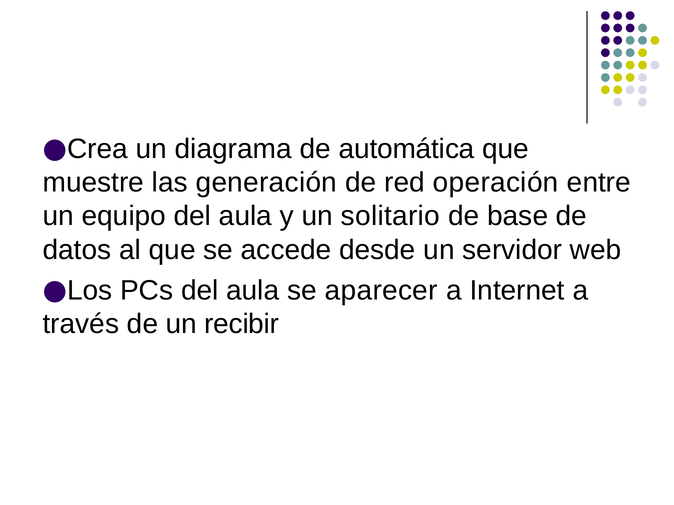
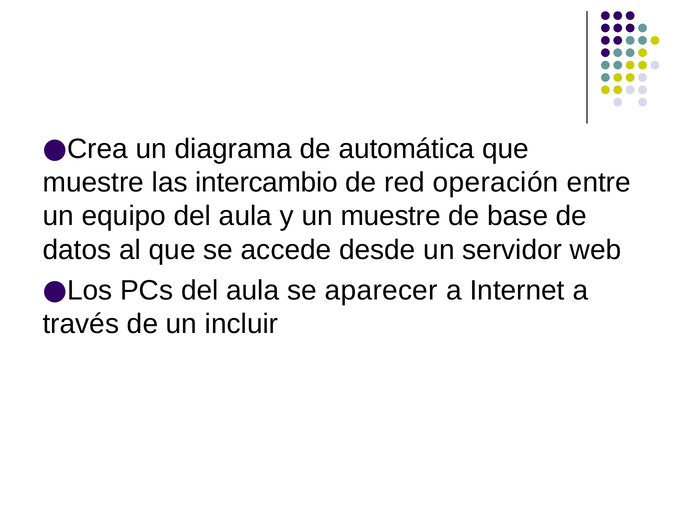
generación: generación -> intercambio
un solitario: solitario -> muestre
recibir: recibir -> incluir
